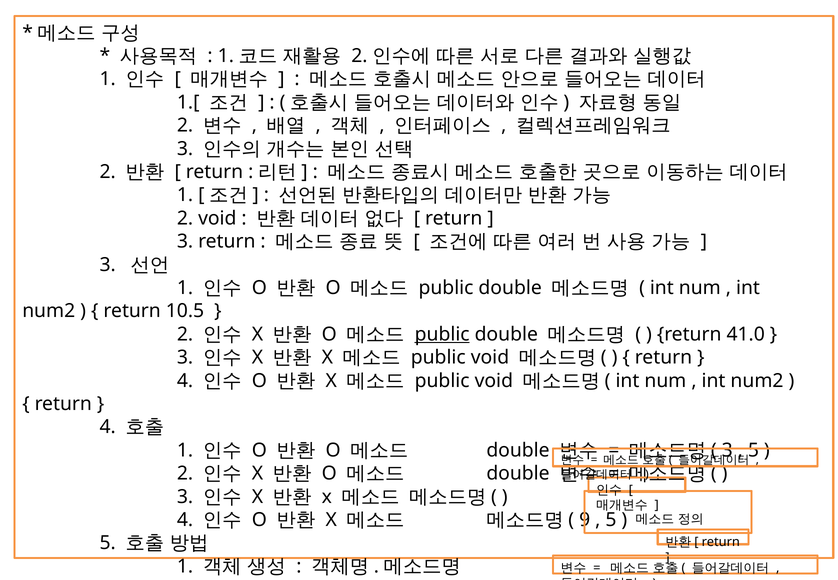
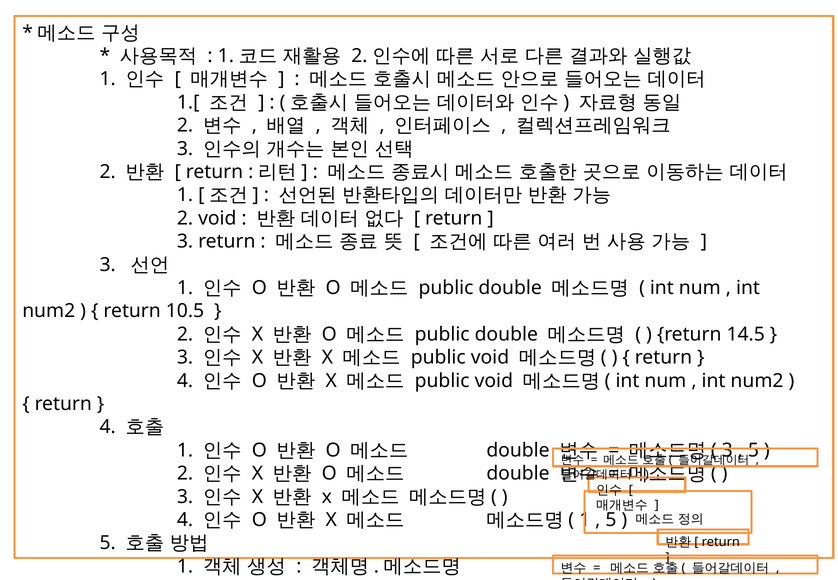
public at (442, 334) underline: present -> none
41.0: 41.0 -> 14.5
9 at (585, 520): 9 -> 1
